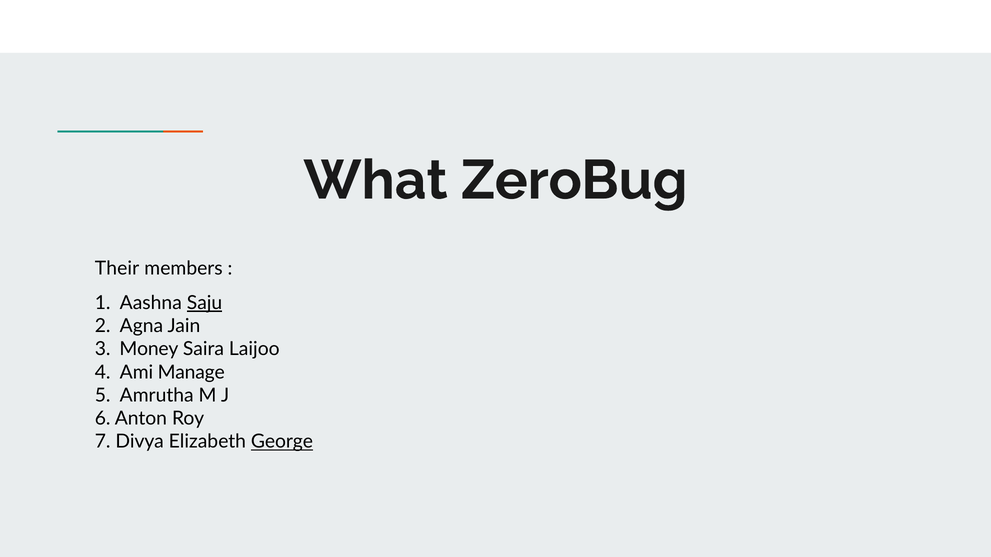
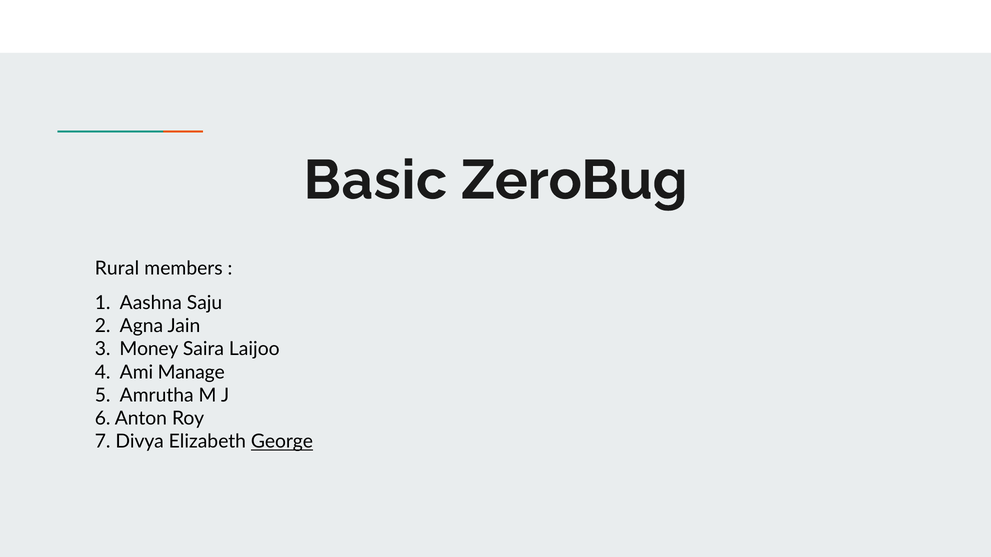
What: What -> Basic
Their: Their -> Rural
Saju underline: present -> none
